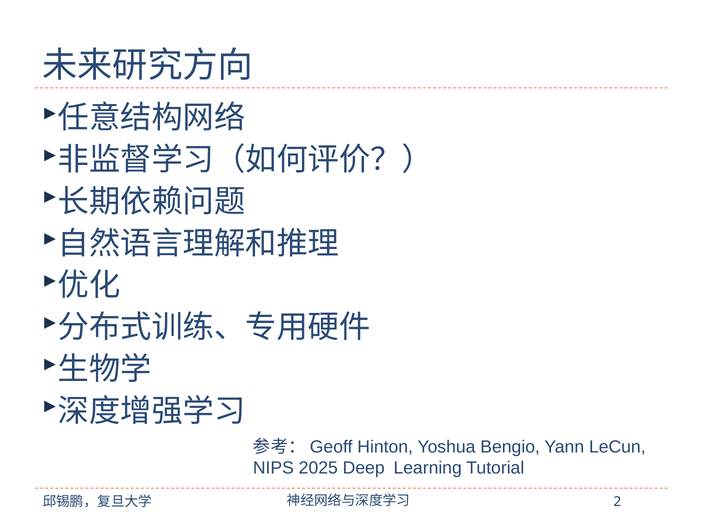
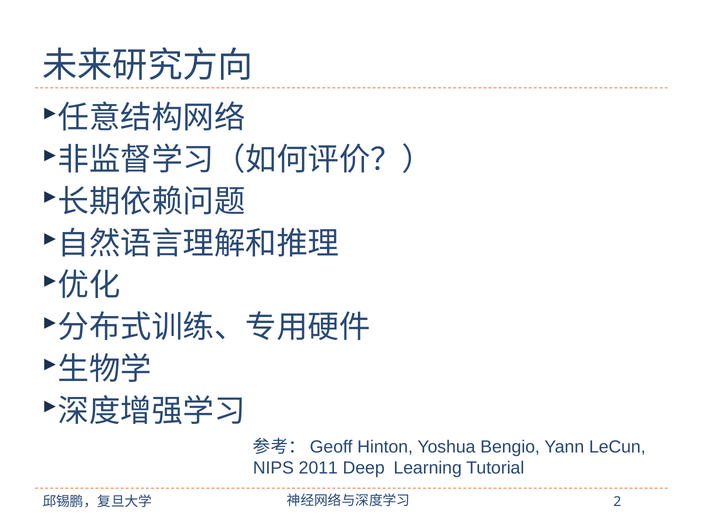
2025: 2025 -> 2011
